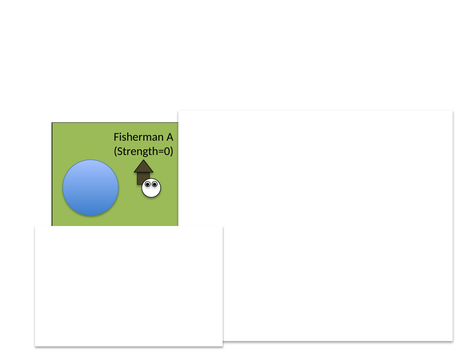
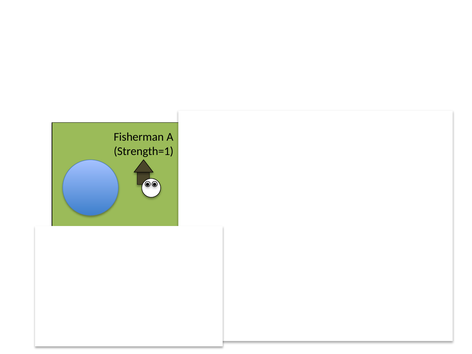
Strength=0 at (144, 151): Strength=0 -> Strength=1
